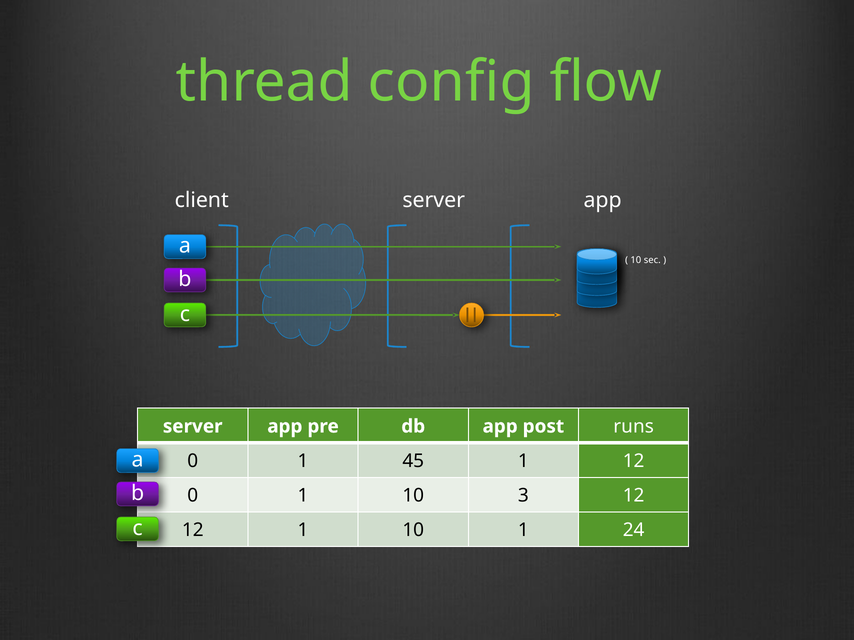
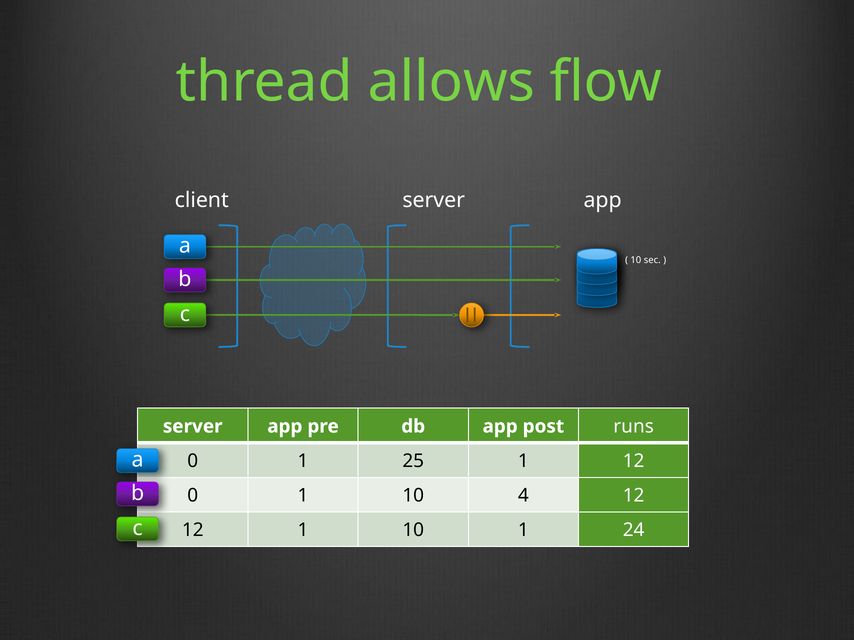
config: config -> allows
45: 45 -> 25
3: 3 -> 4
